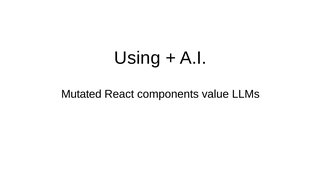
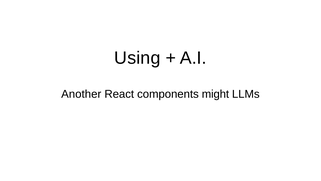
Mutated: Mutated -> Another
value: value -> might
